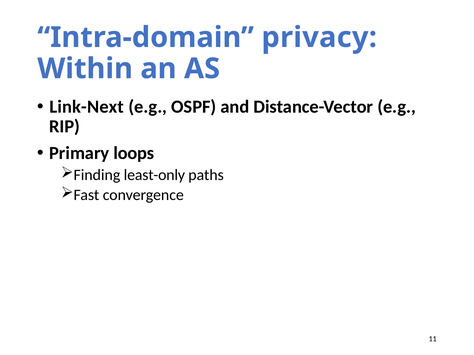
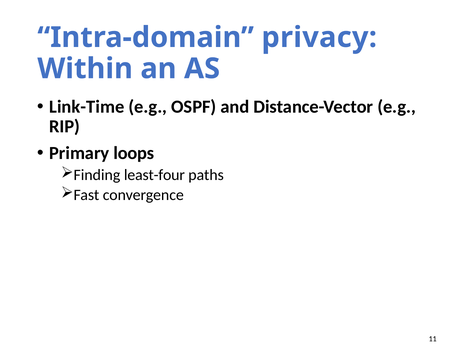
Link-Next: Link-Next -> Link-Time
least-only: least-only -> least-four
